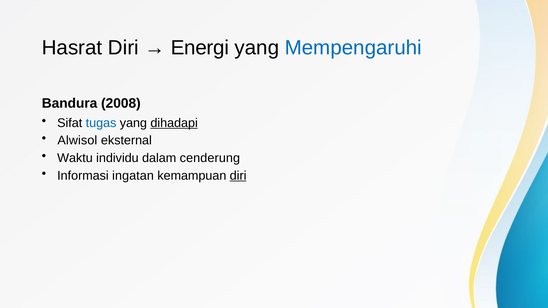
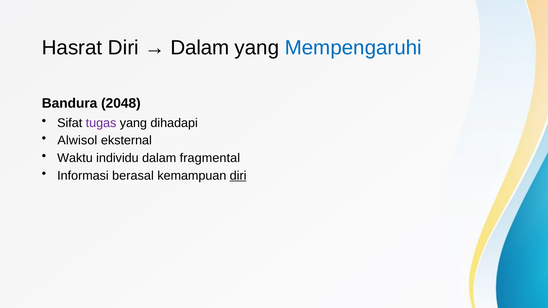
Energi at (200, 48): Energi -> Dalam
2008: 2008 -> 2048
tugas colour: blue -> purple
dihadapi underline: present -> none
cenderung: cenderung -> fragmental
ingatan: ingatan -> berasal
